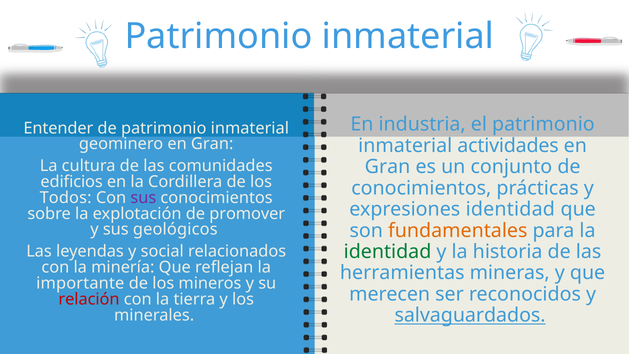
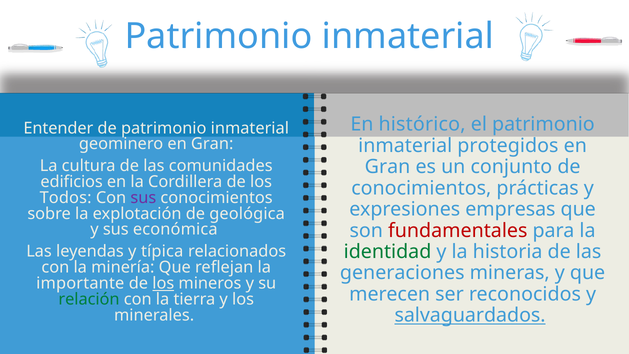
industria: industria -> histórico
actividades: actividades -> protegidos
expresiones identidad: identidad -> empresas
promover: promover -> geológica
geológicos: geológicos -> económica
fundamentales colour: orange -> red
social: social -> típica
herramientas: herramientas -> generaciones
los at (163, 283) underline: none -> present
relación colour: red -> green
